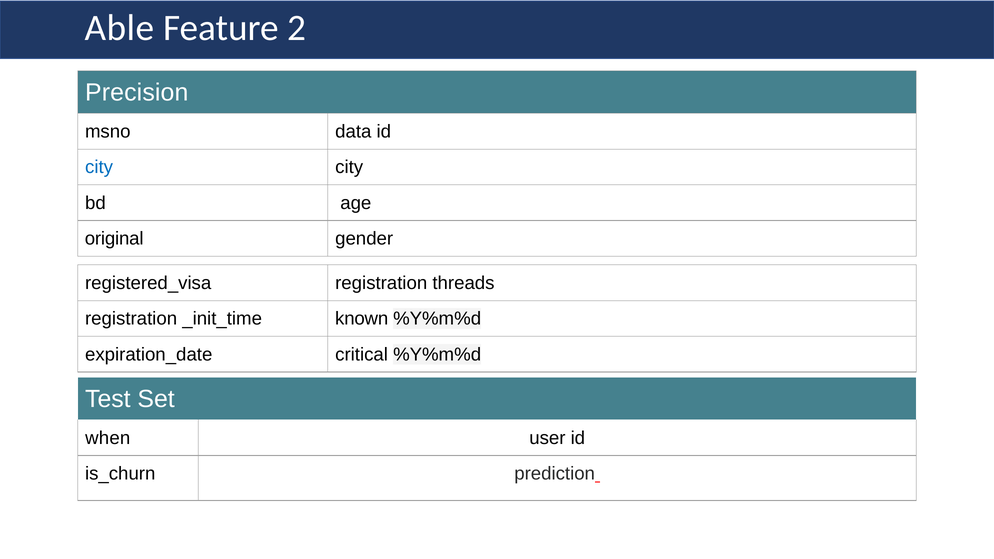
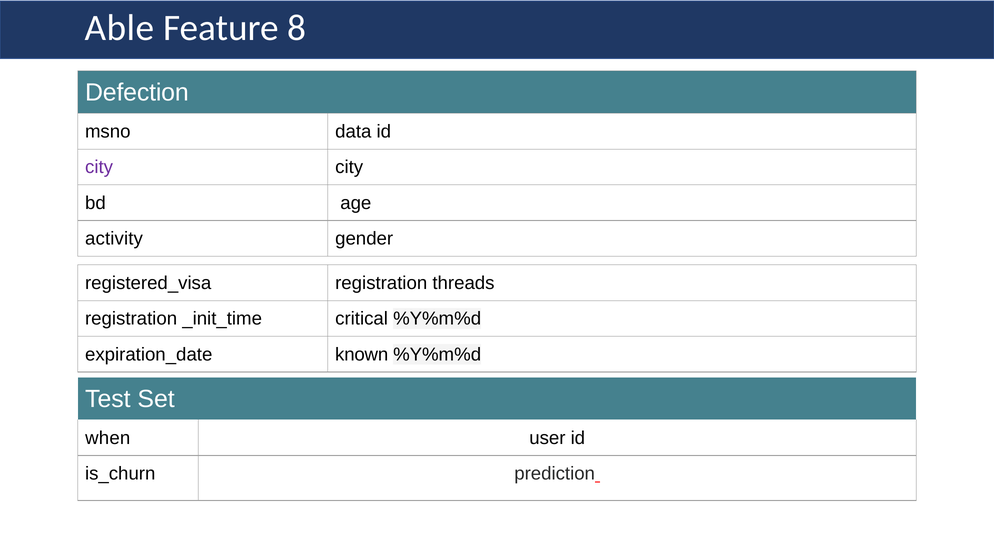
2: 2 -> 8
Precision: Precision -> Defection
city at (99, 167) colour: blue -> purple
original: original -> activity
known: known -> critical
critical: critical -> known
